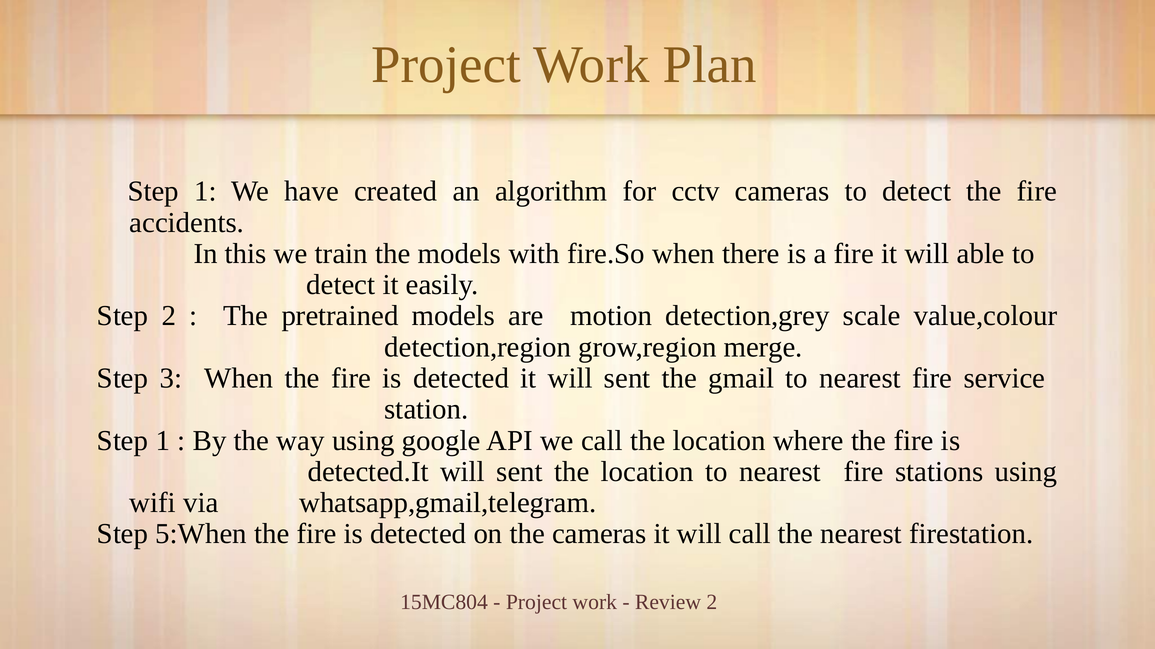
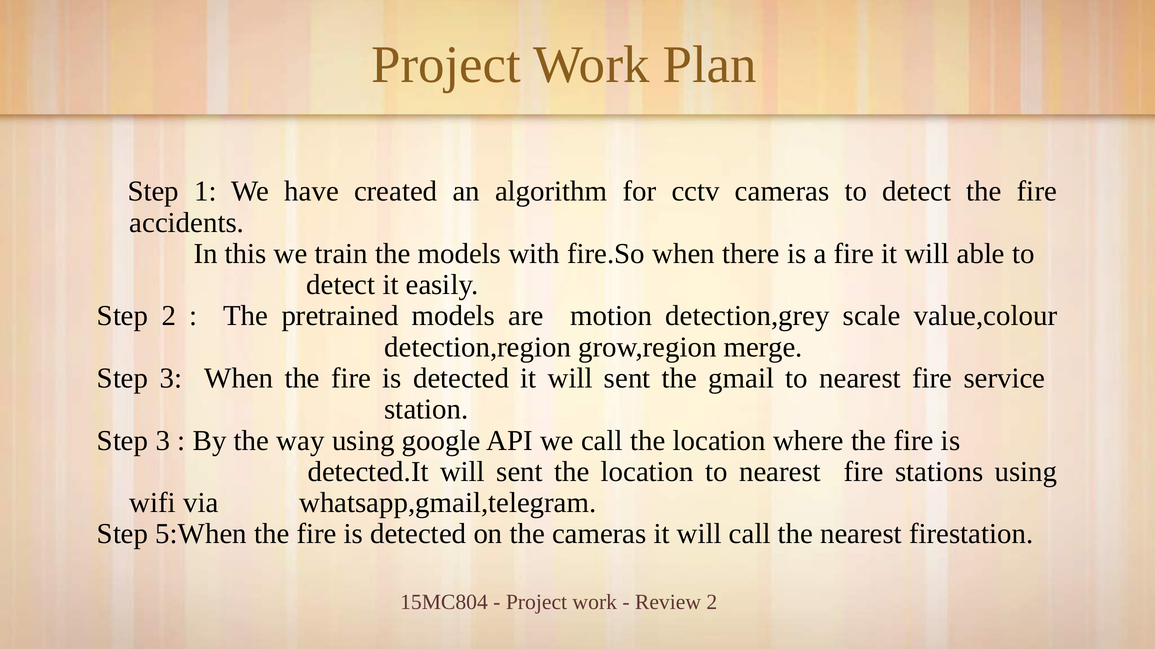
1 at (163, 441): 1 -> 3
